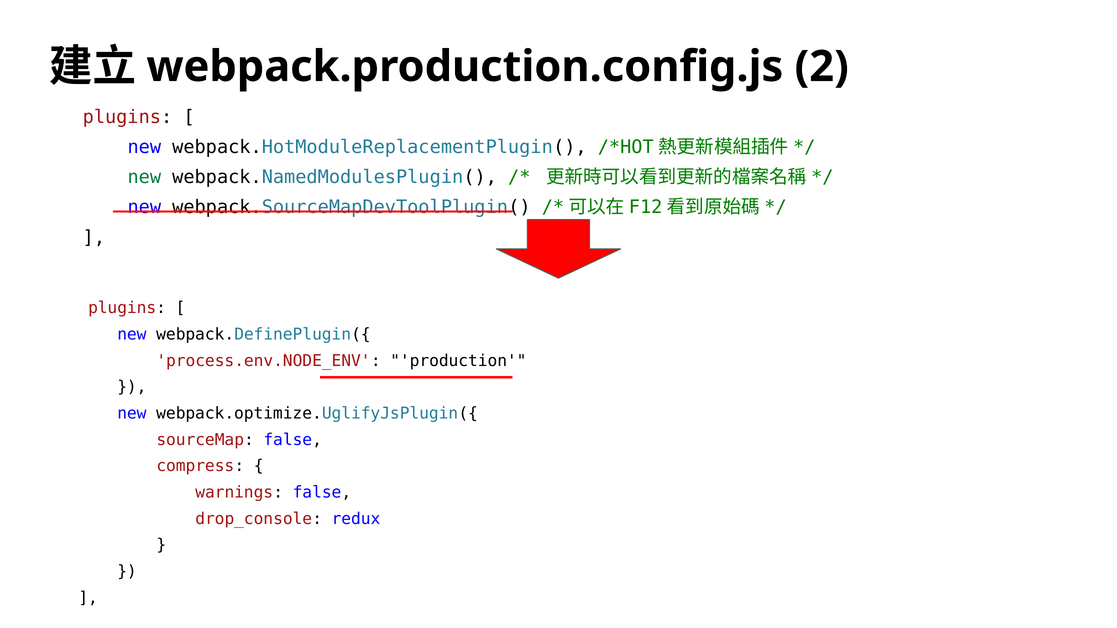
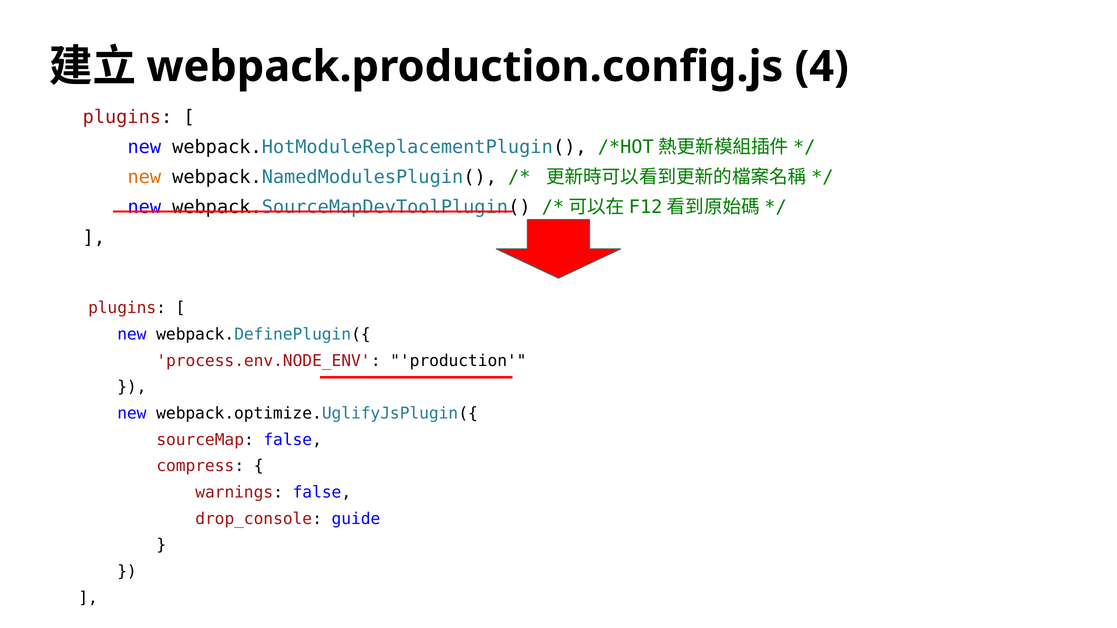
2: 2 -> 4
new at (144, 177) colour: green -> orange
redux: redux -> guide
